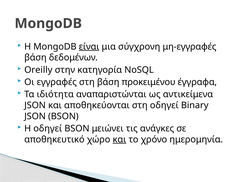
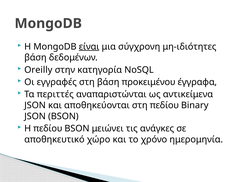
μη-εγγραφές: μη-εγγραφές -> μη-ιδιότητες
ιδιότητα: ιδιότητα -> περιττές
στη οδηγεί: οδηγεί -> πεδίου
Η οδηγεί: οδηγεί -> πεδίου
και at (119, 140) underline: present -> none
